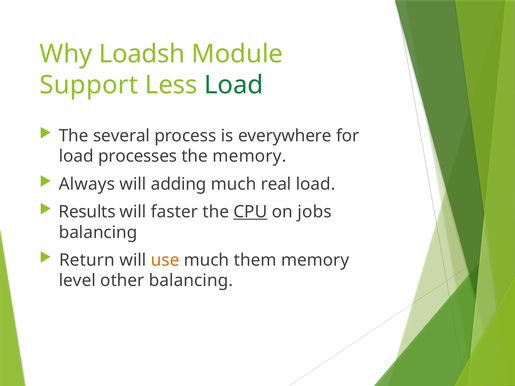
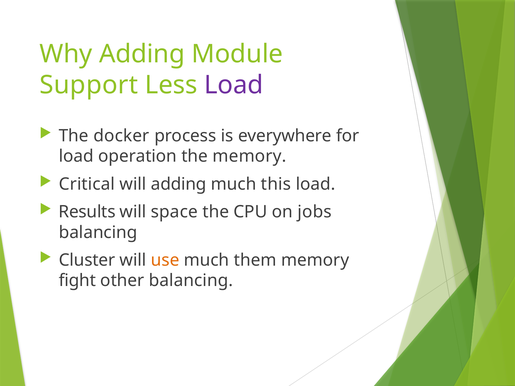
Why Loadsh: Loadsh -> Adding
Load at (234, 85) colour: green -> purple
several: several -> docker
processes: processes -> operation
Always: Always -> Critical
real: real -> this
faster: faster -> space
CPU underline: present -> none
Return: Return -> Cluster
level: level -> fight
